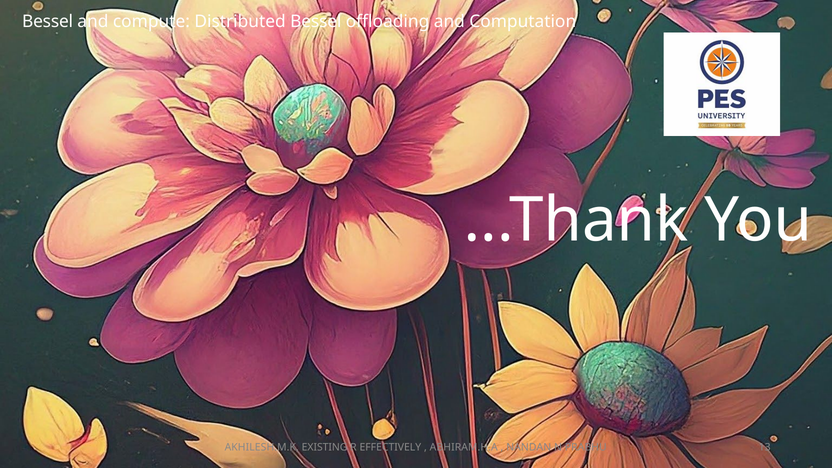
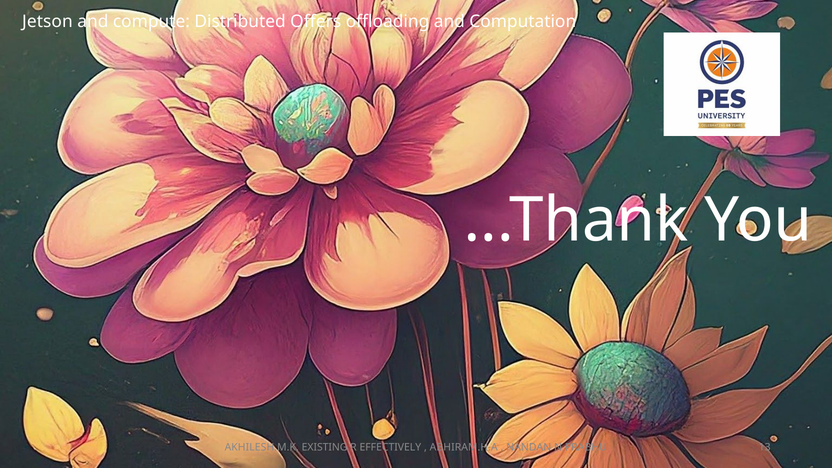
Bessel at (48, 21): Bessel -> Jetson
Distributed Bessel: Bessel -> Offers
